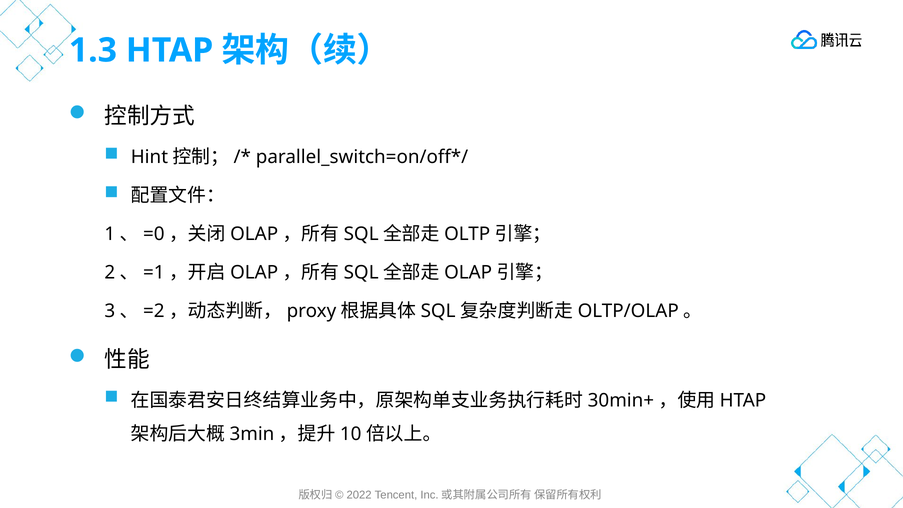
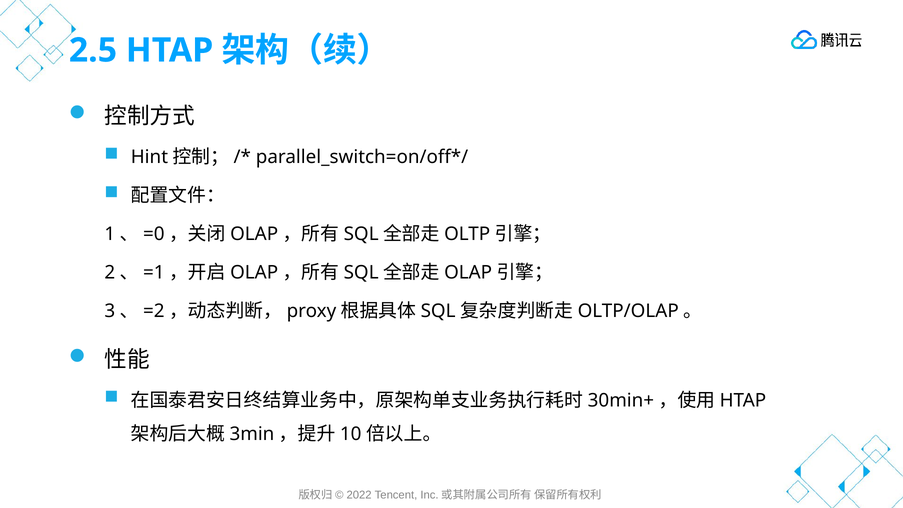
1.3: 1.3 -> 2.5
